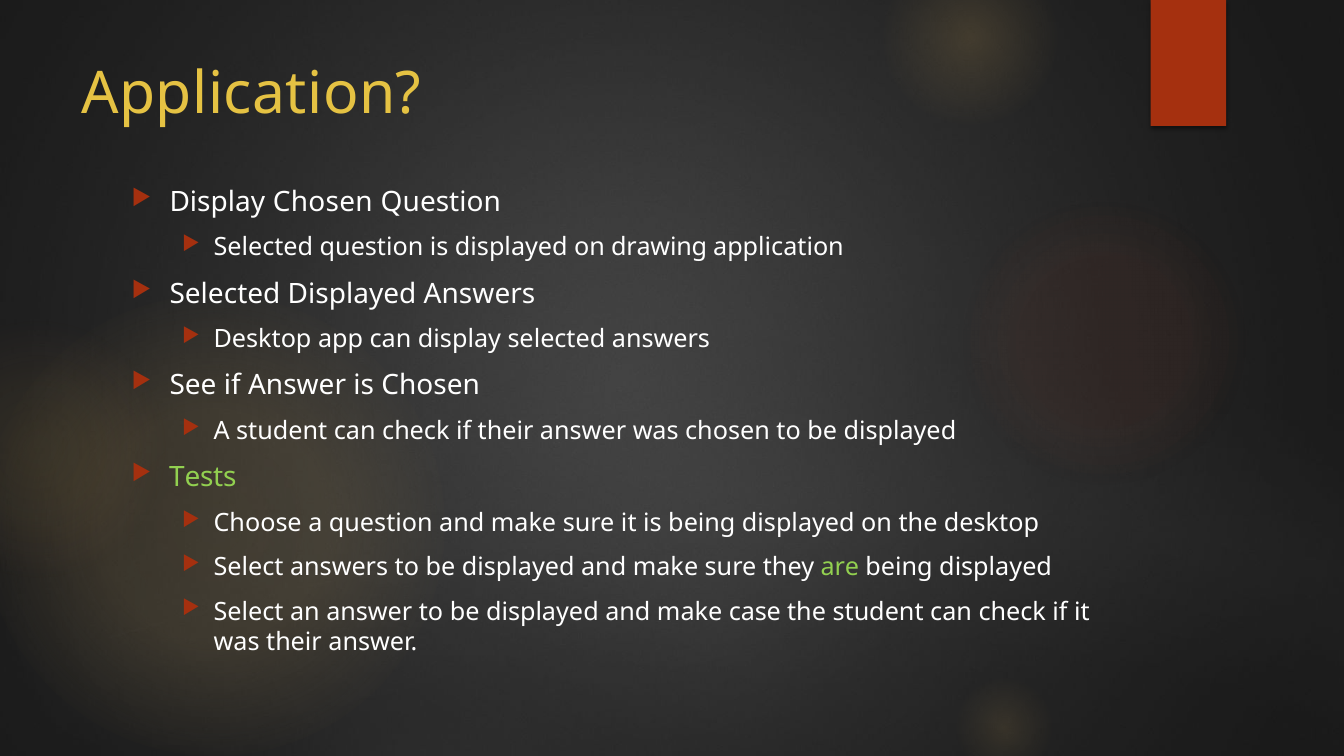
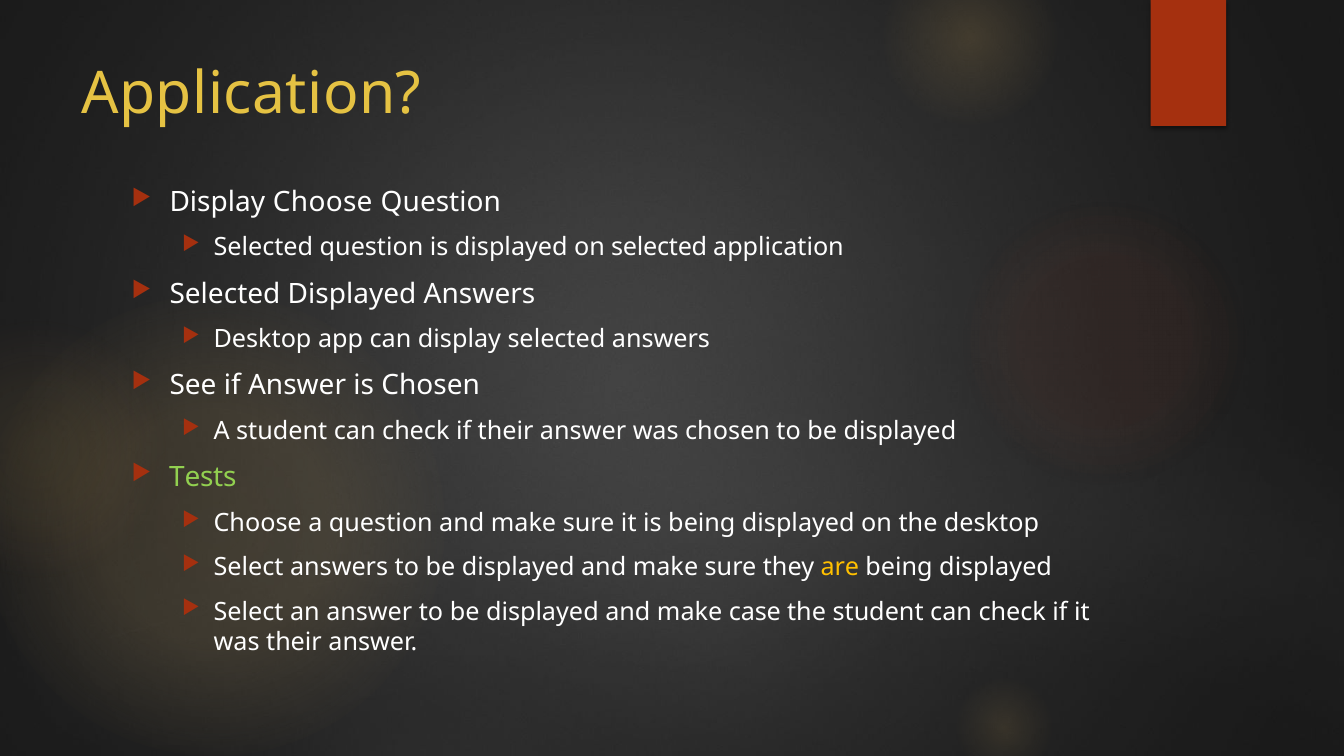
Display Chosen: Chosen -> Choose
on drawing: drawing -> selected
are colour: light green -> yellow
